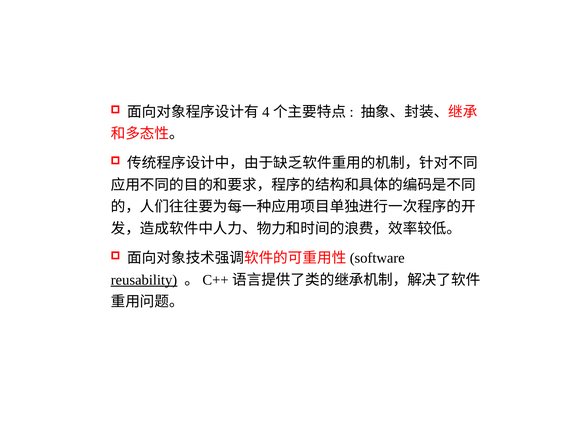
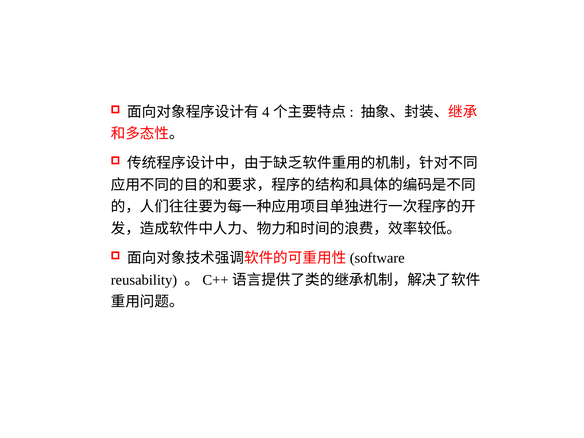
reusability underline: present -> none
